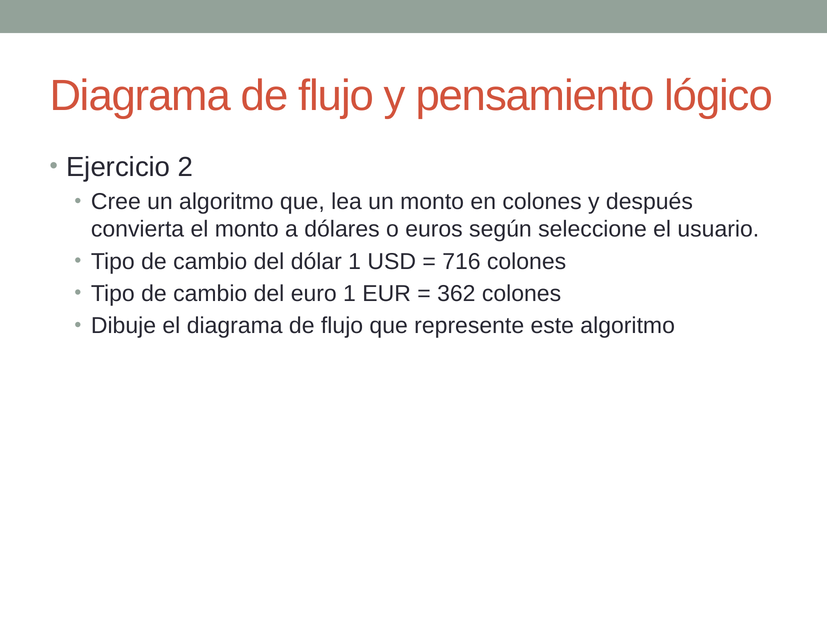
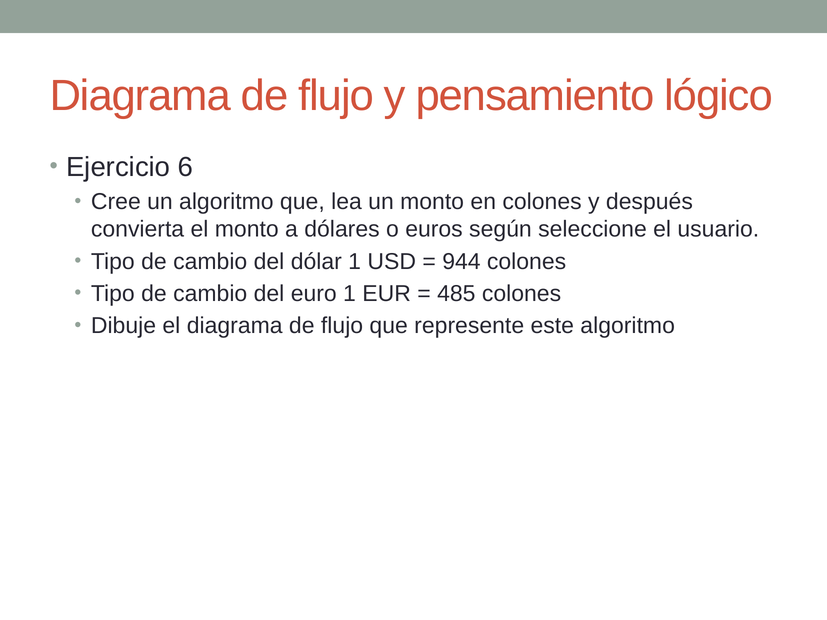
2: 2 -> 6
716: 716 -> 944
362: 362 -> 485
